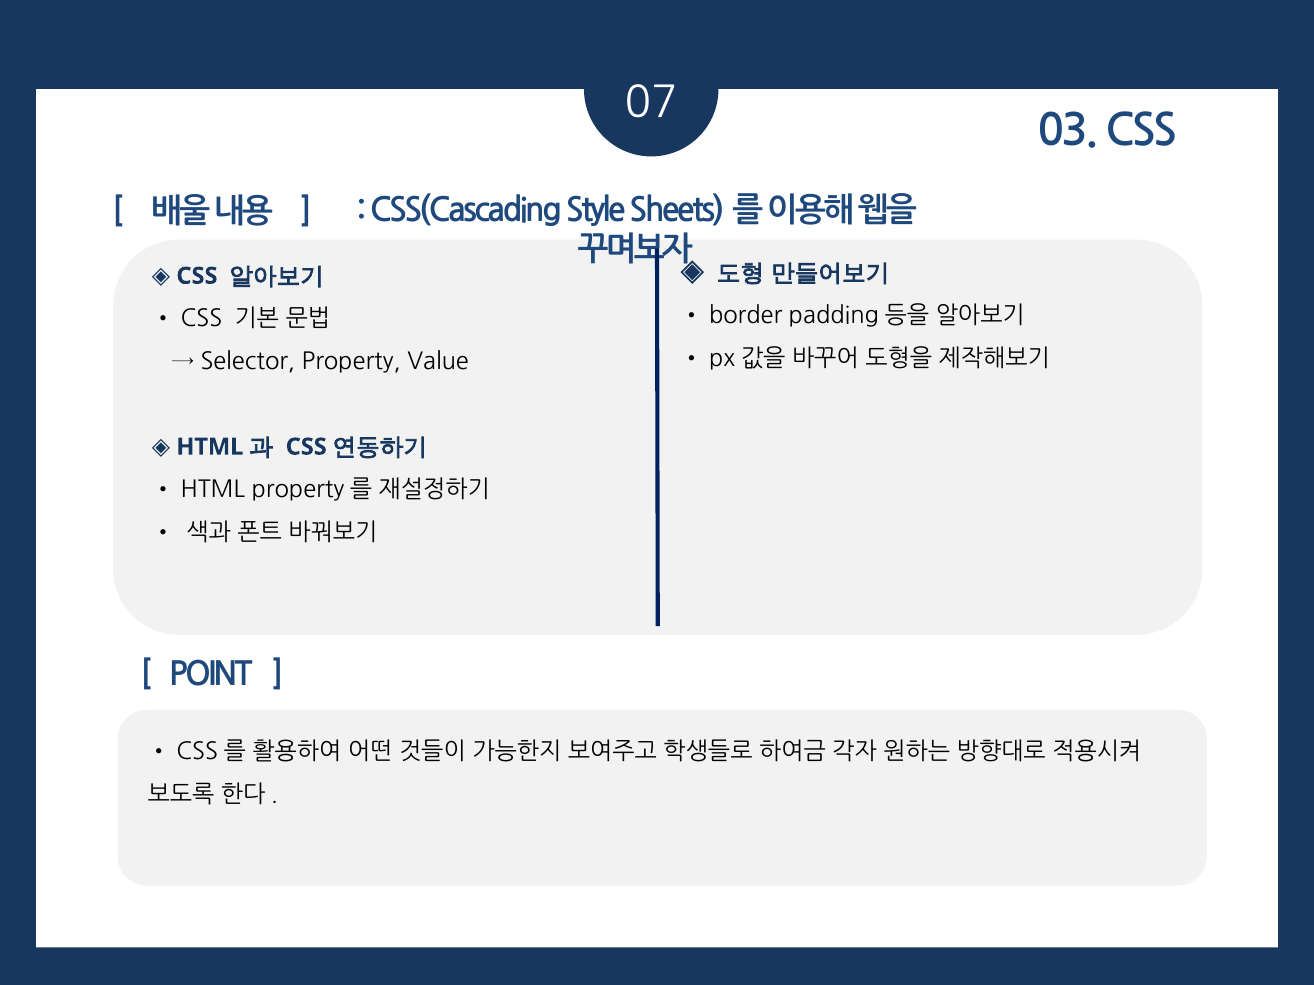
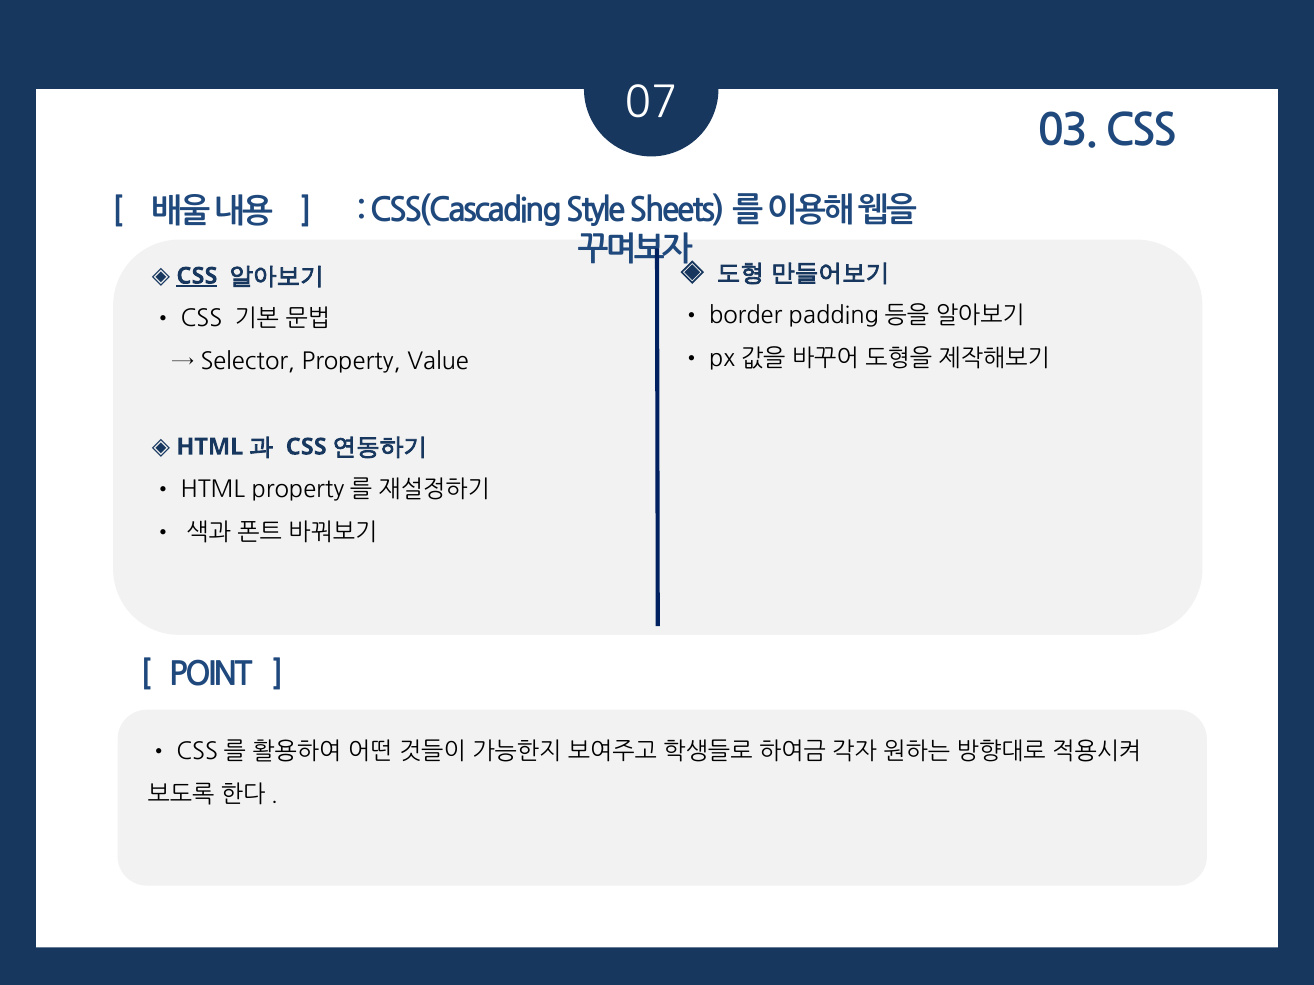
CSS at (197, 276) underline: none -> present
